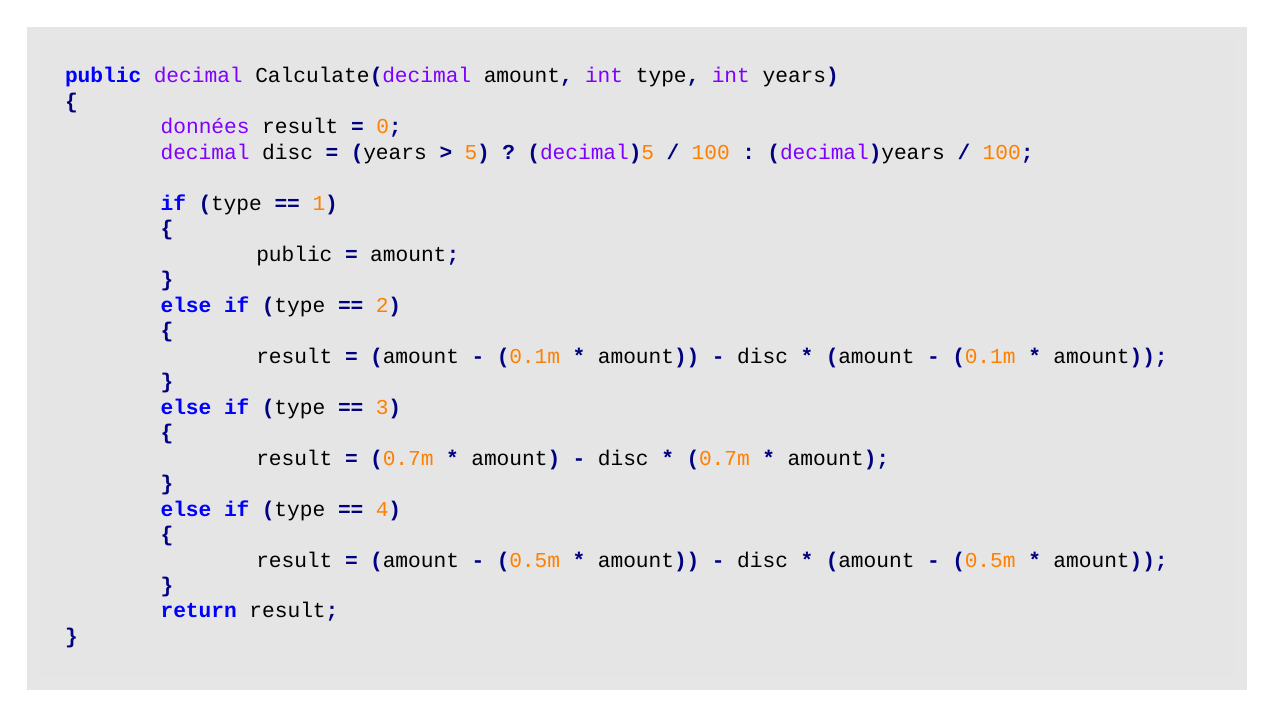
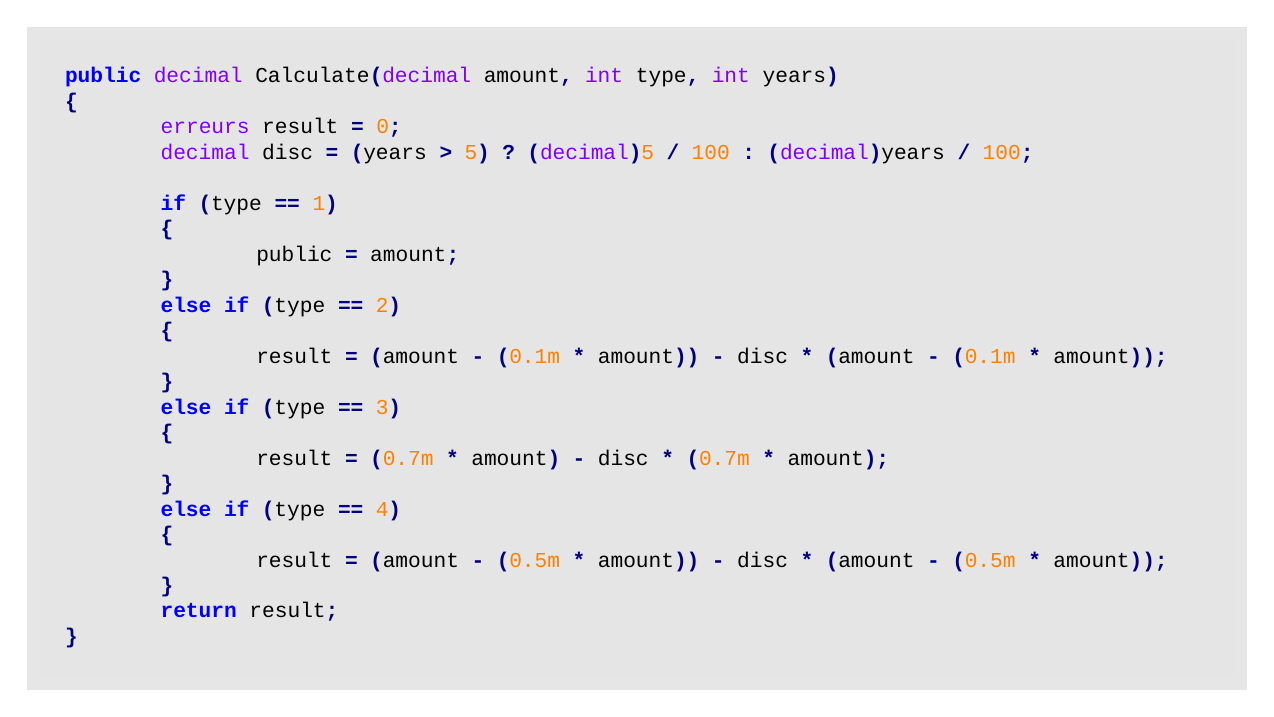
données: données -> erreurs
